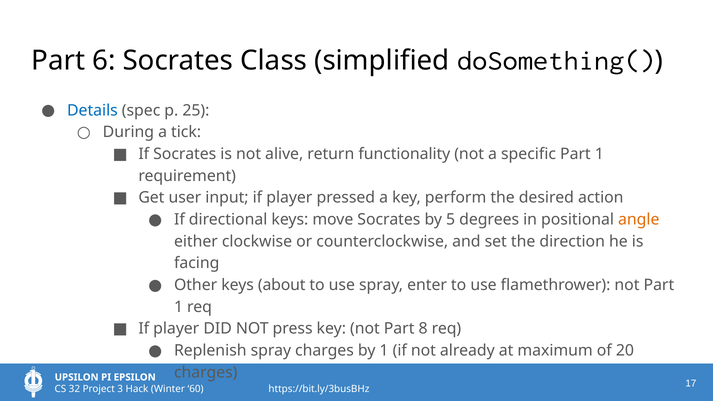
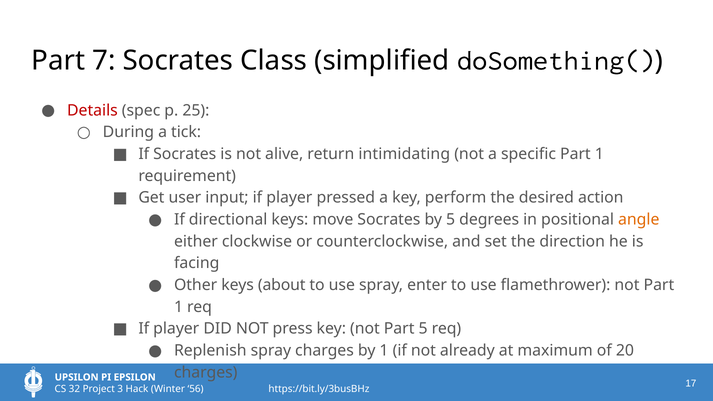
6: 6 -> 7
Details colour: blue -> red
functionality: functionality -> intimidating
Part 8: 8 -> 5
60: 60 -> 56
